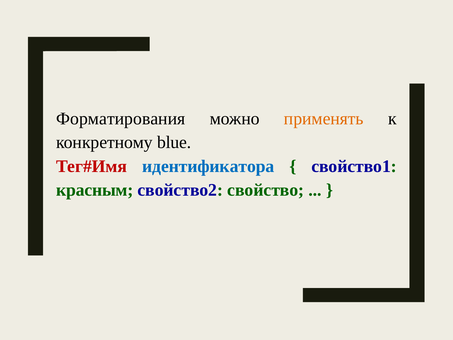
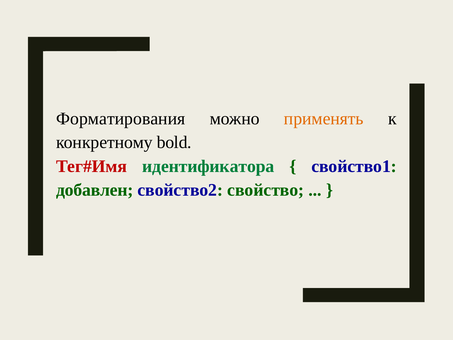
blue: blue -> bold
идентификатора colour: blue -> green
красным: красным -> добавлен
